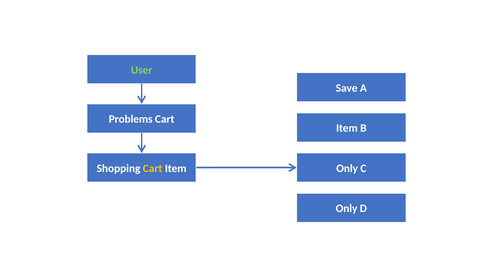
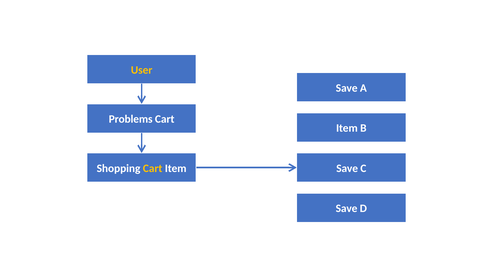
User colour: light green -> yellow
Item Only: Only -> Save
Only at (347, 209): Only -> Save
